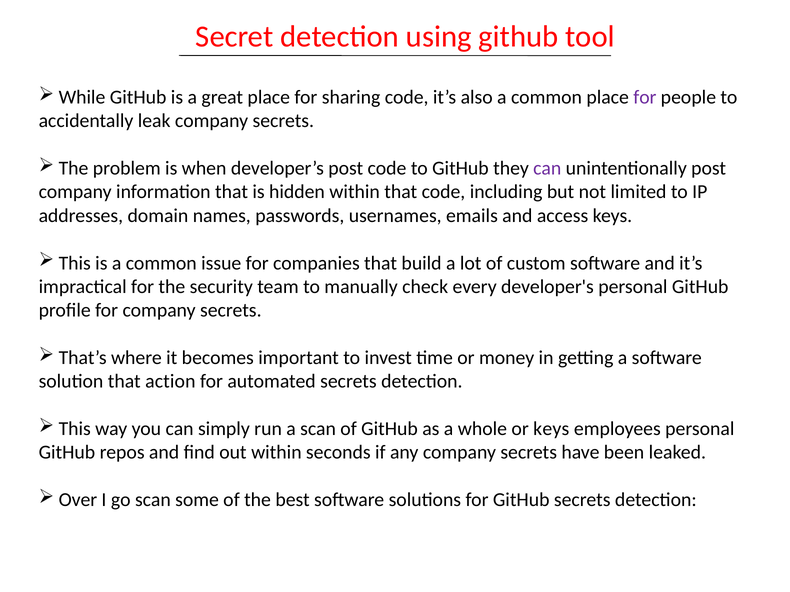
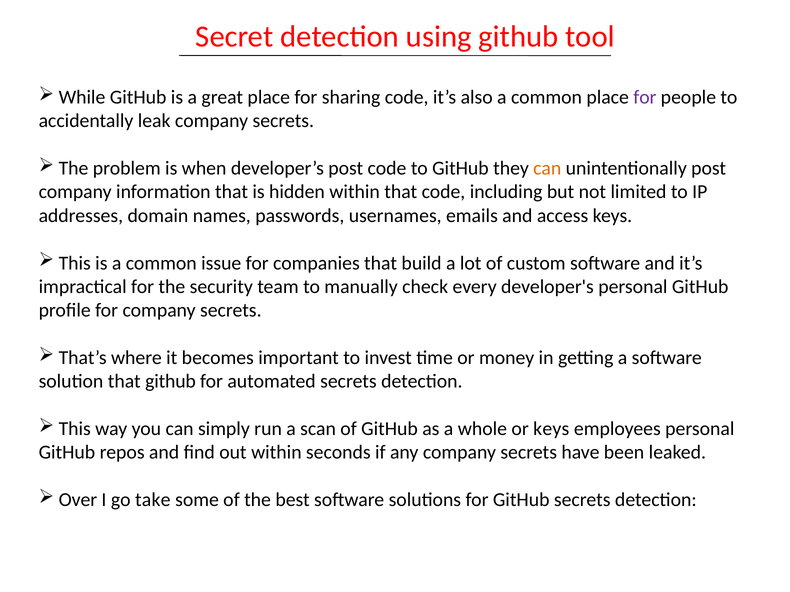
can at (547, 168) colour: purple -> orange
that action: action -> github
go scan: scan -> take
